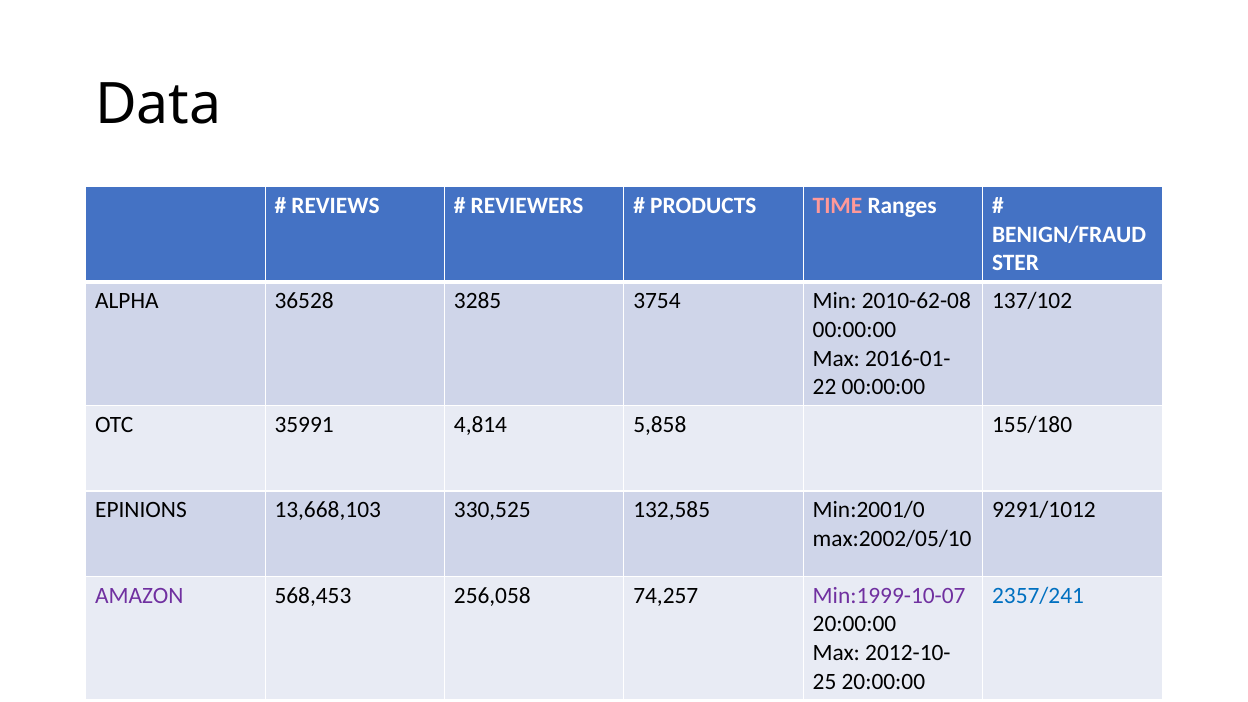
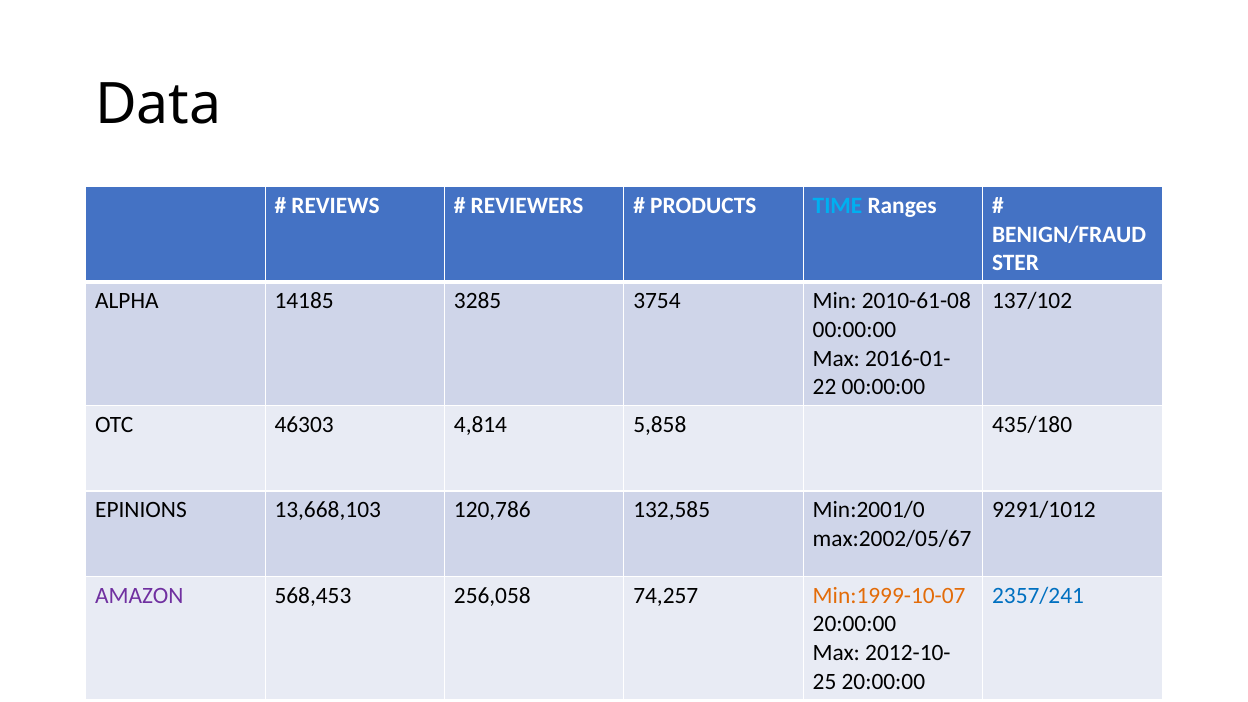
TIME colour: pink -> light blue
36528: 36528 -> 14185
2010-62-08: 2010-62-08 -> 2010-61-08
35991: 35991 -> 46303
155/180: 155/180 -> 435/180
330,525: 330,525 -> 120,786
max:2002/05/10: max:2002/05/10 -> max:2002/05/67
Min:1999-10-07 colour: purple -> orange
